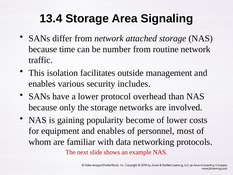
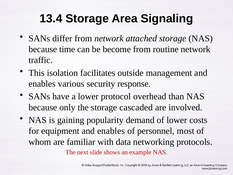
number: number -> become
includes: includes -> response
networks: networks -> cascaded
become: become -> demand
